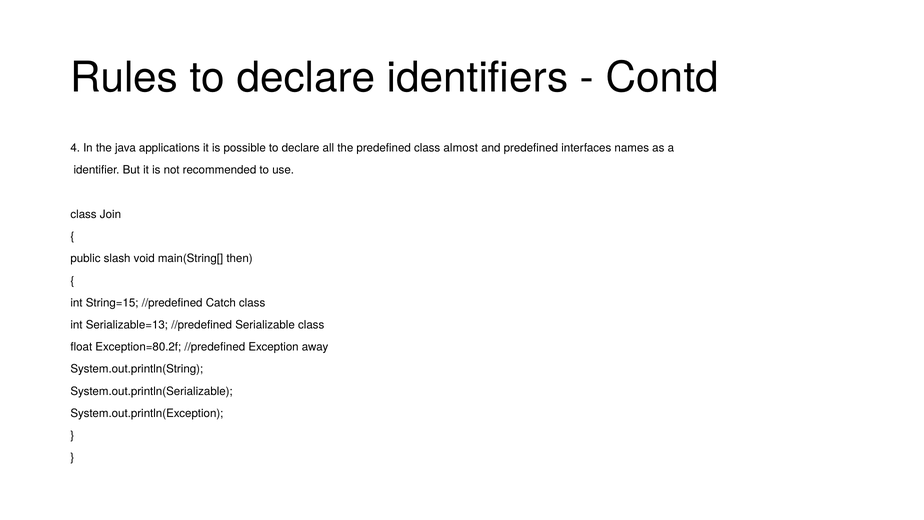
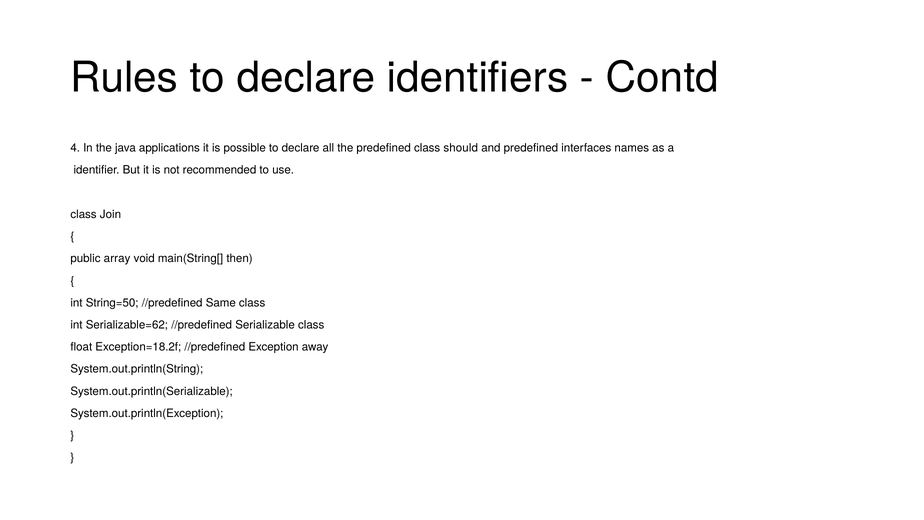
almost: almost -> should
slash: slash -> array
String=15: String=15 -> String=50
Catch: Catch -> Same
Serializable=13: Serializable=13 -> Serializable=62
Exception=80.2f: Exception=80.2f -> Exception=18.2f
